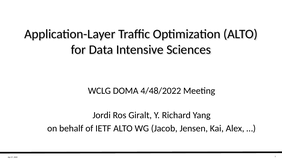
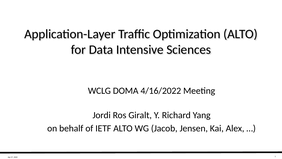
4/48/2022: 4/48/2022 -> 4/16/2022
